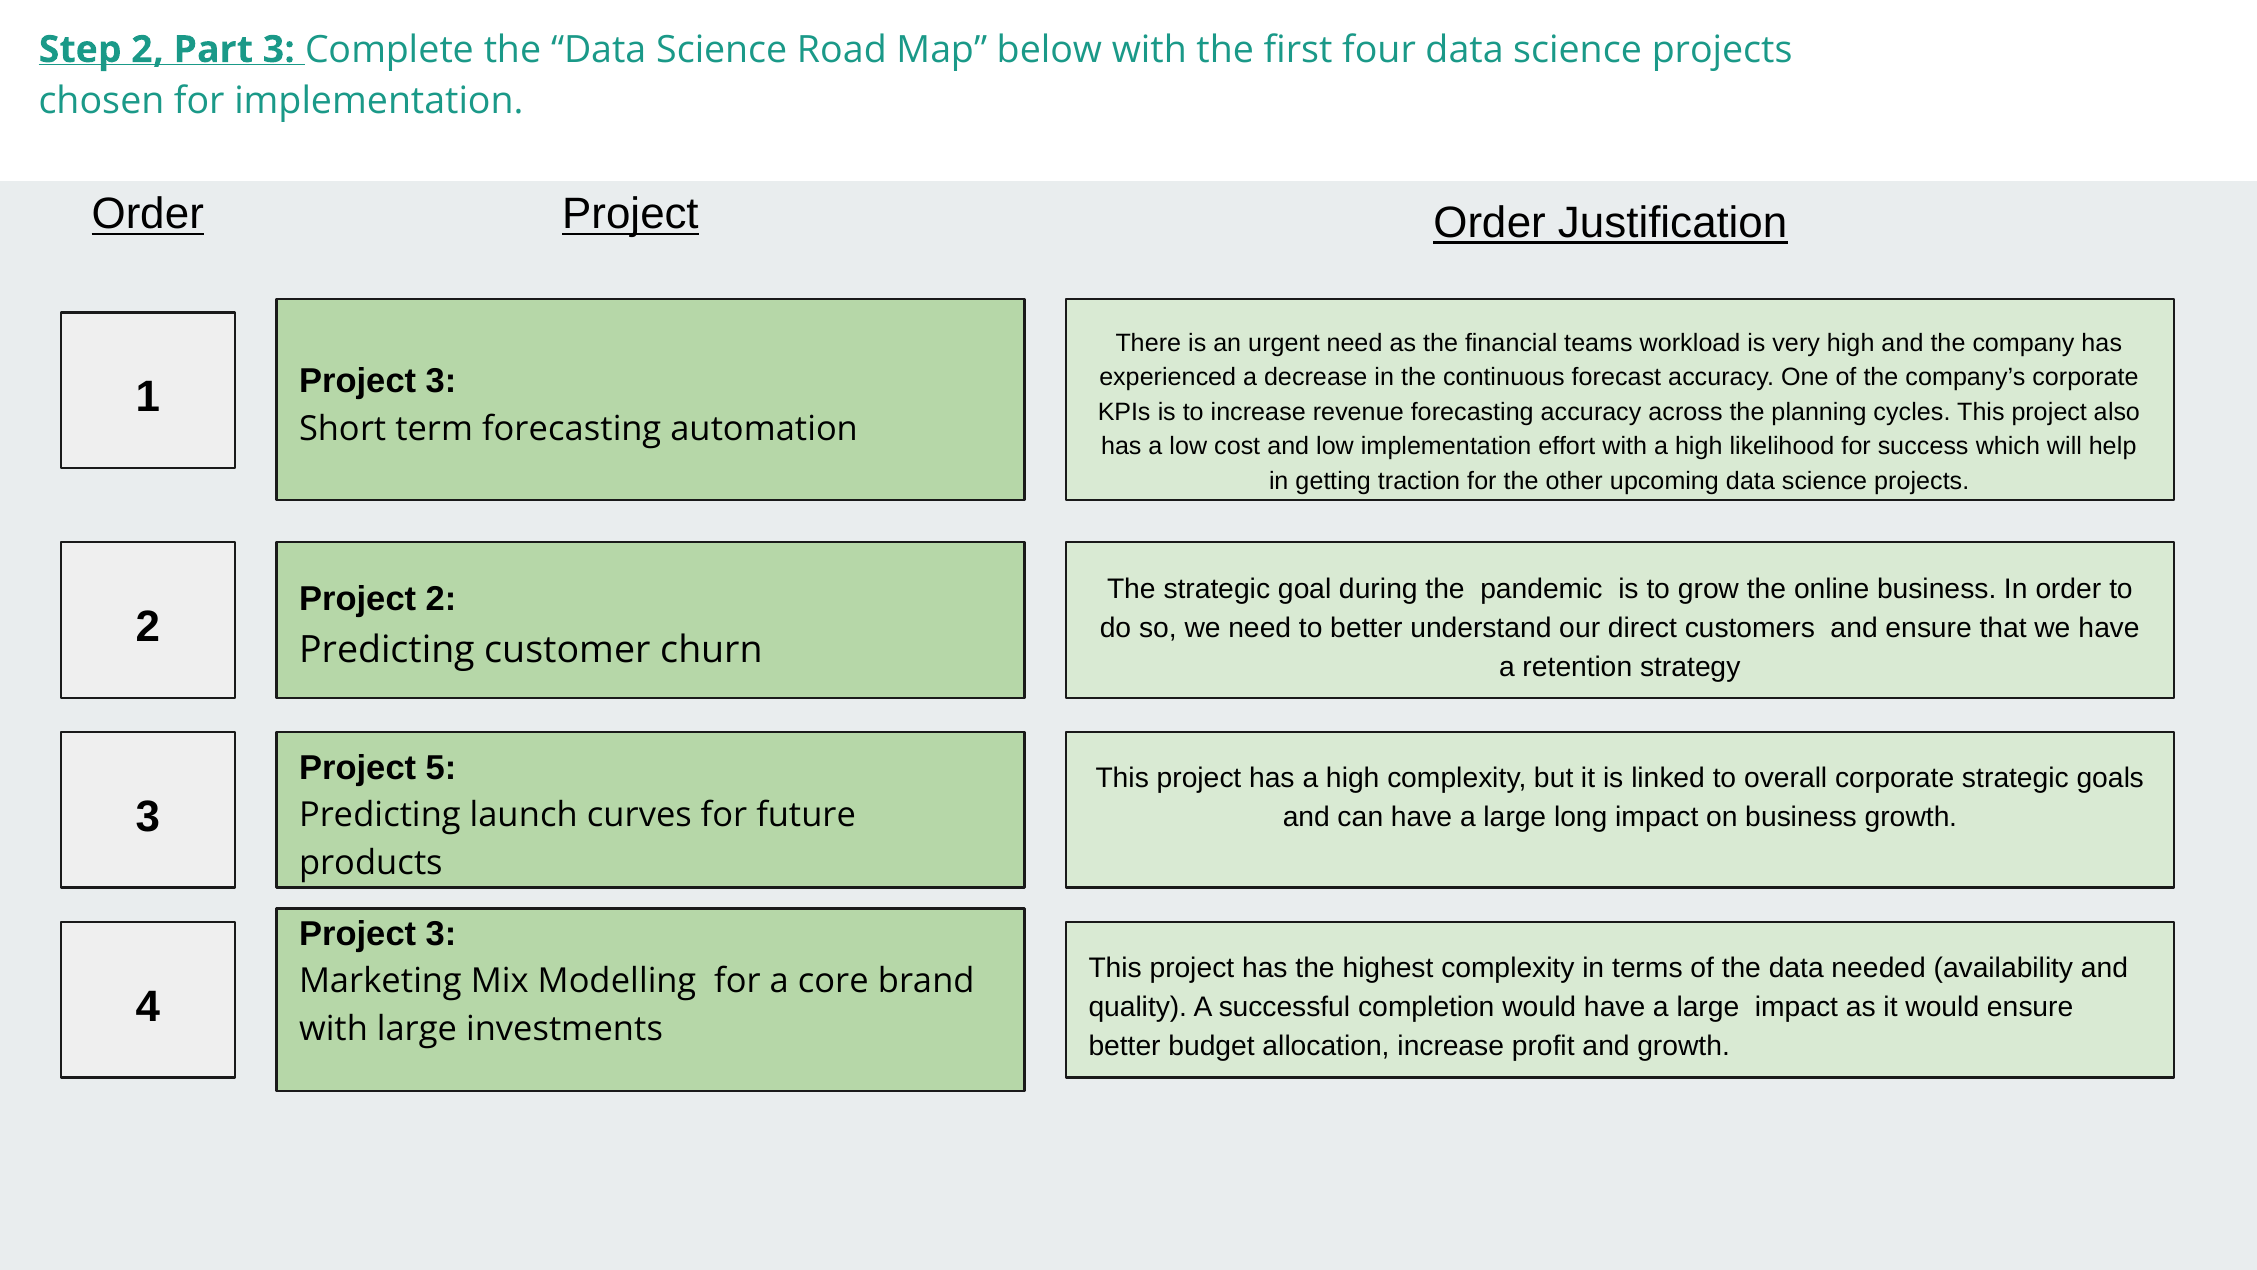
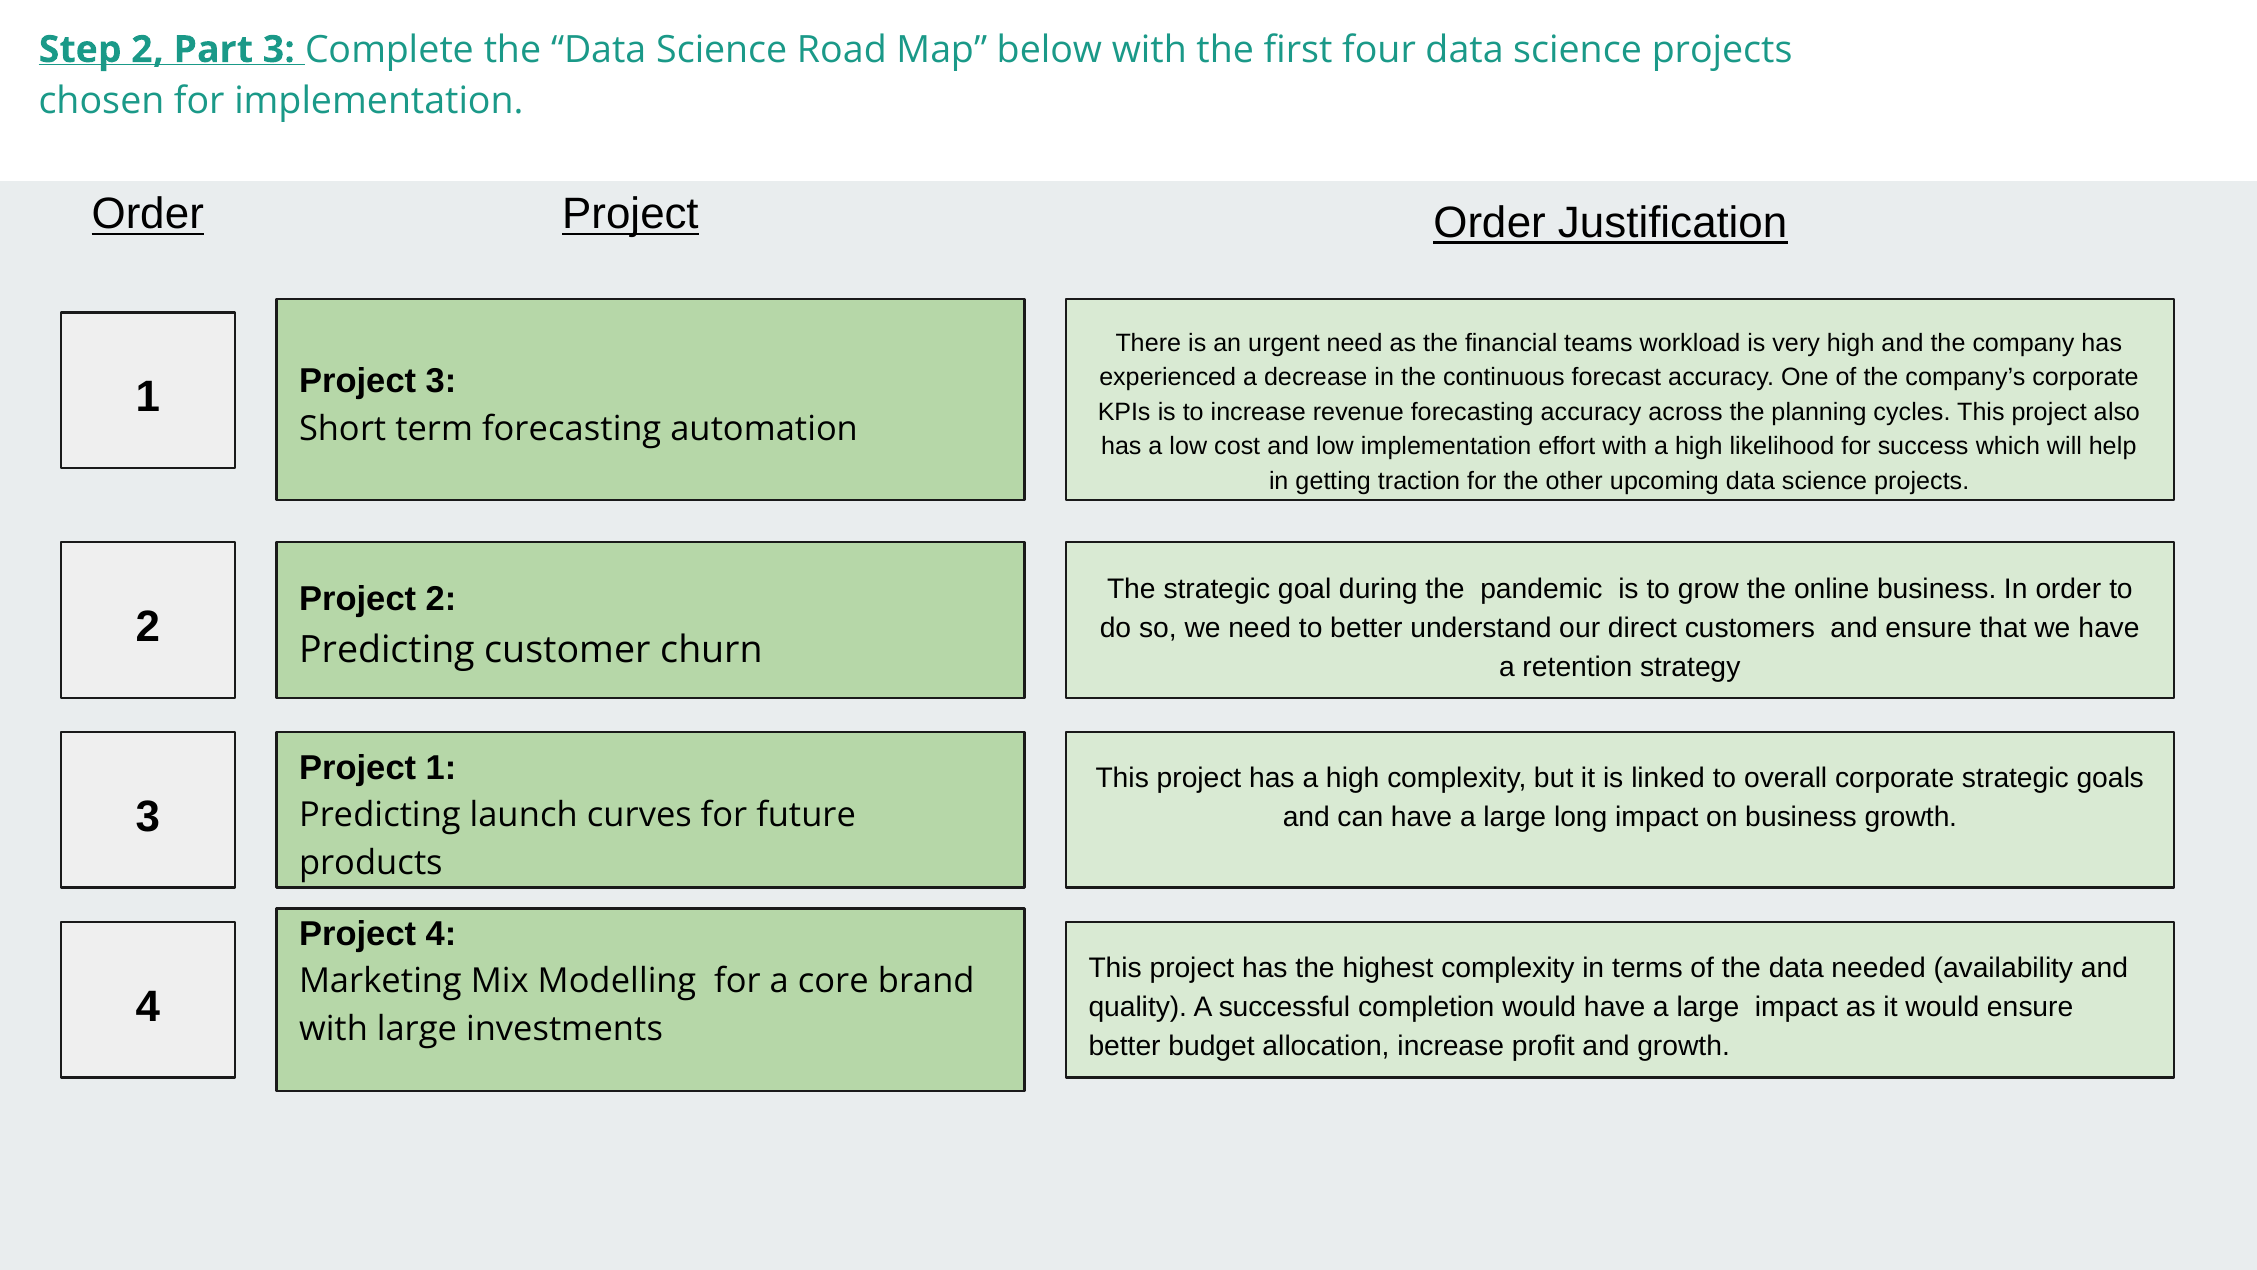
Project 5: 5 -> 1
3 at (441, 934): 3 -> 4
